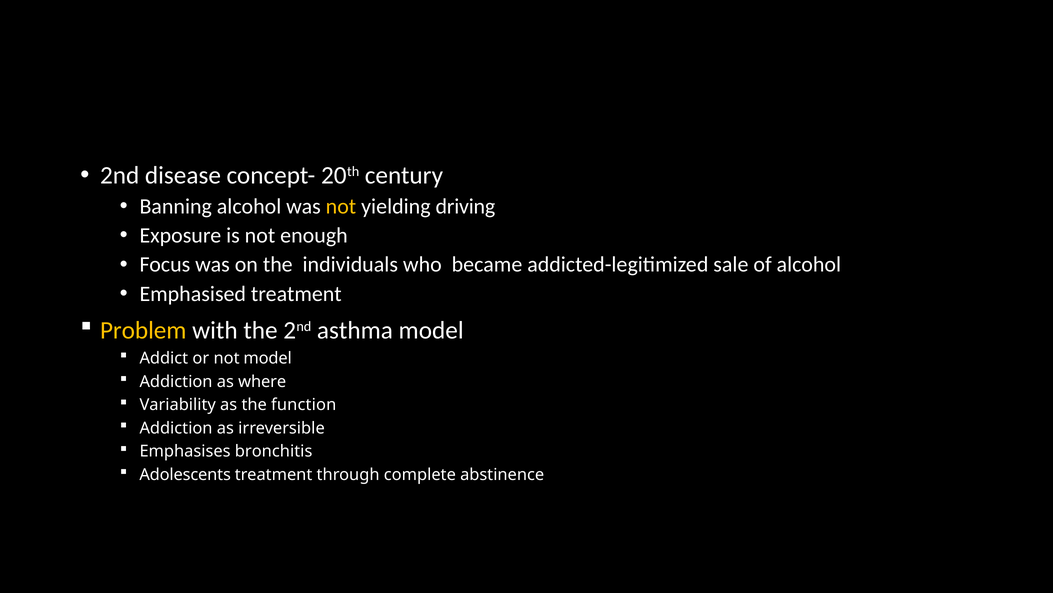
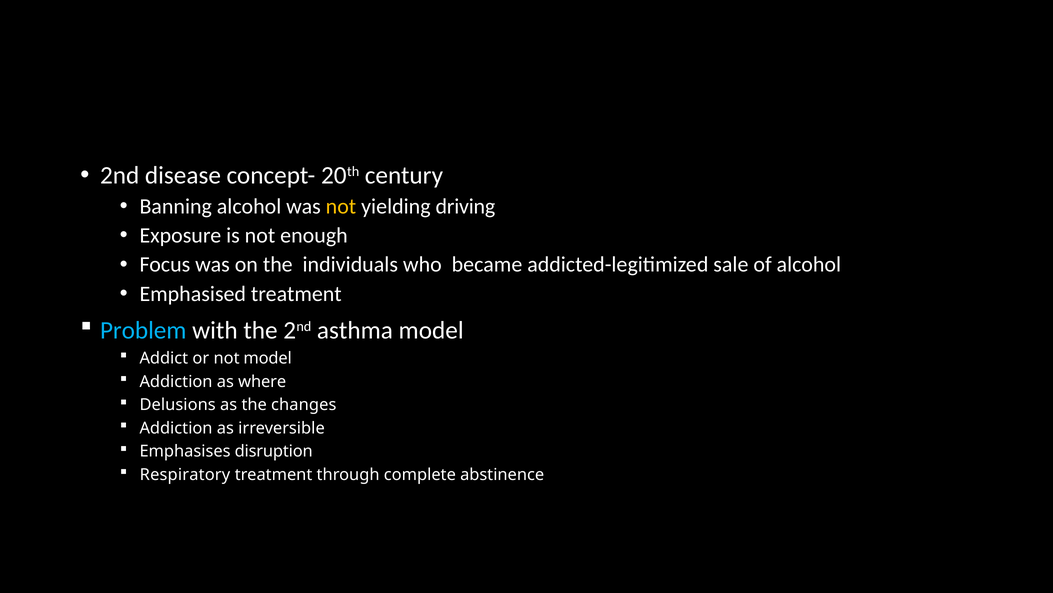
Problem colour: yellow -> light blue
Variability: Variability -> Delusions
function: function -> changes
bronchitis: bronchitis -> disruption
Adolescents: Adolescents -> Respiratory
